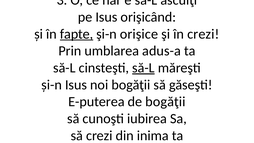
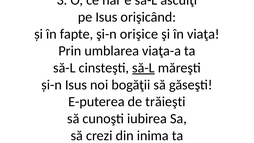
fapte underline: present -> none
în crezi: crezi -> viaţa
adus-a: adus-a -> viaţa-a
de bogăţii: bogăţii -> trăieşti
